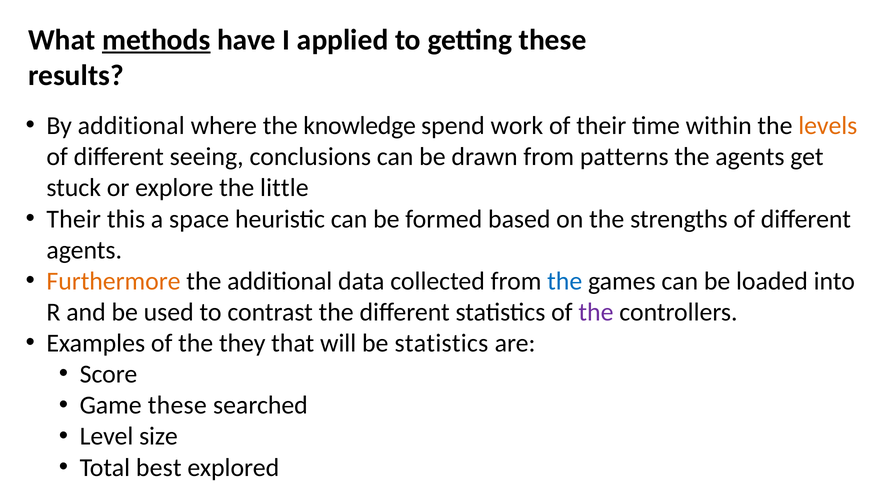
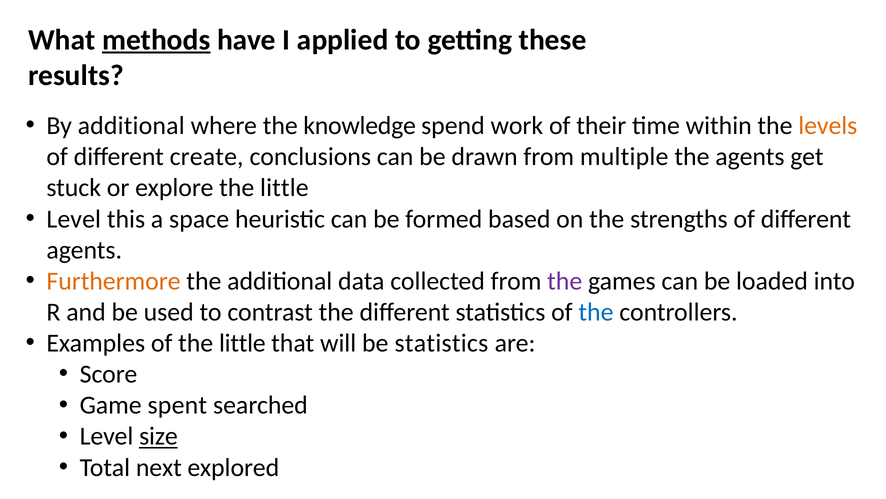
seeing: seeing -> create
patterns: patterns -> multiple
Their at (74, 219): Their -> Level
the at (565, 281) colour: blue -> purple
the at (596, 312) colour: purple -> blue
of the they: they -> little
Game these: these -> spent
size underline: none -> present
best: best -> next
